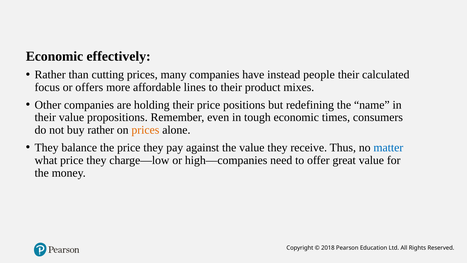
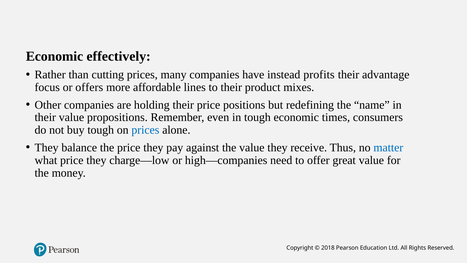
people: people -> profits
calculated: calculated -> advantage
buy rather: rather -> tough
prices at (145, 130) colour: orange -> blue
